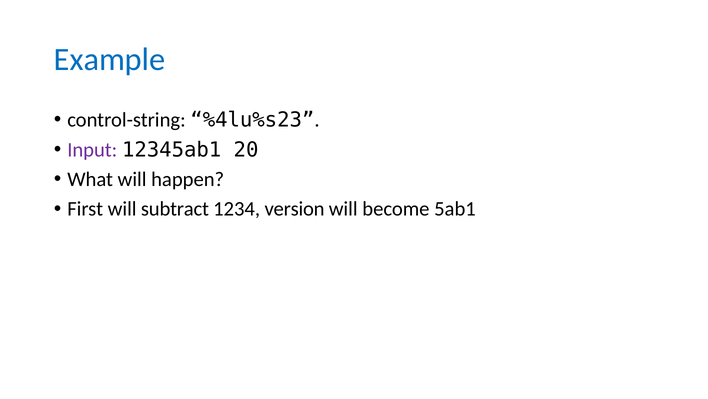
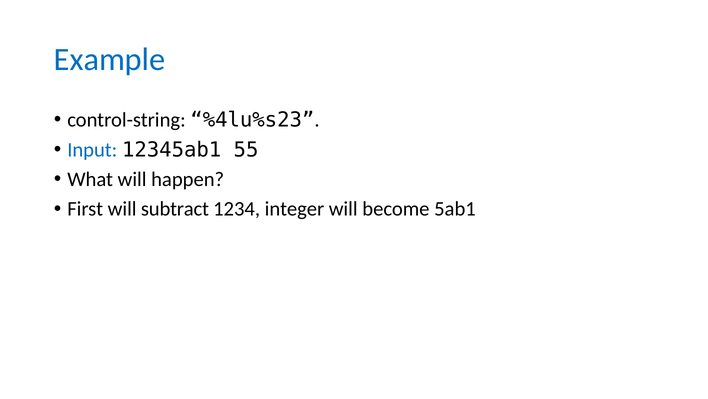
Input colour: purple -> blue
20: 20 -> 55
version: version -> integer
